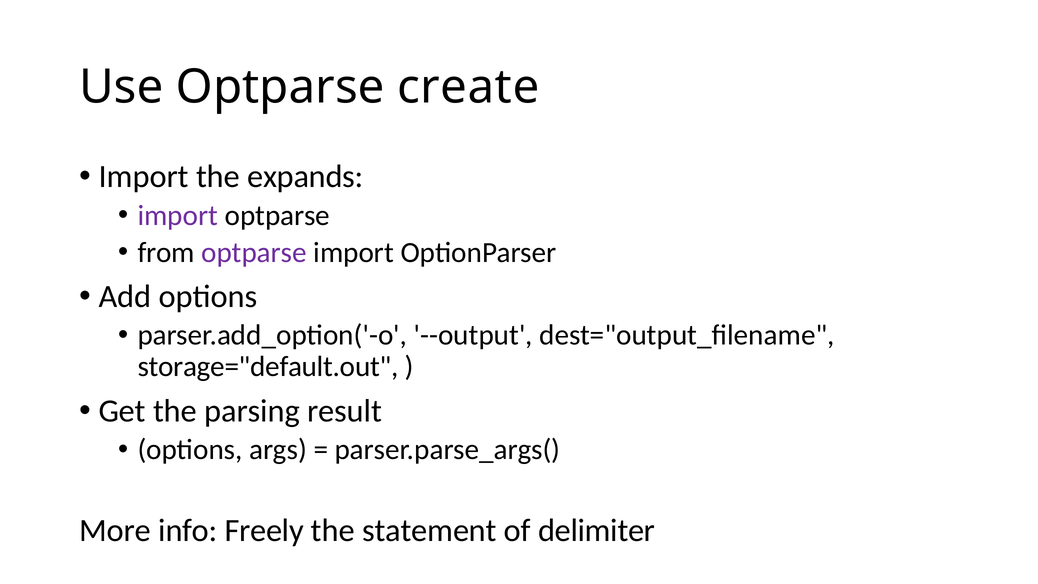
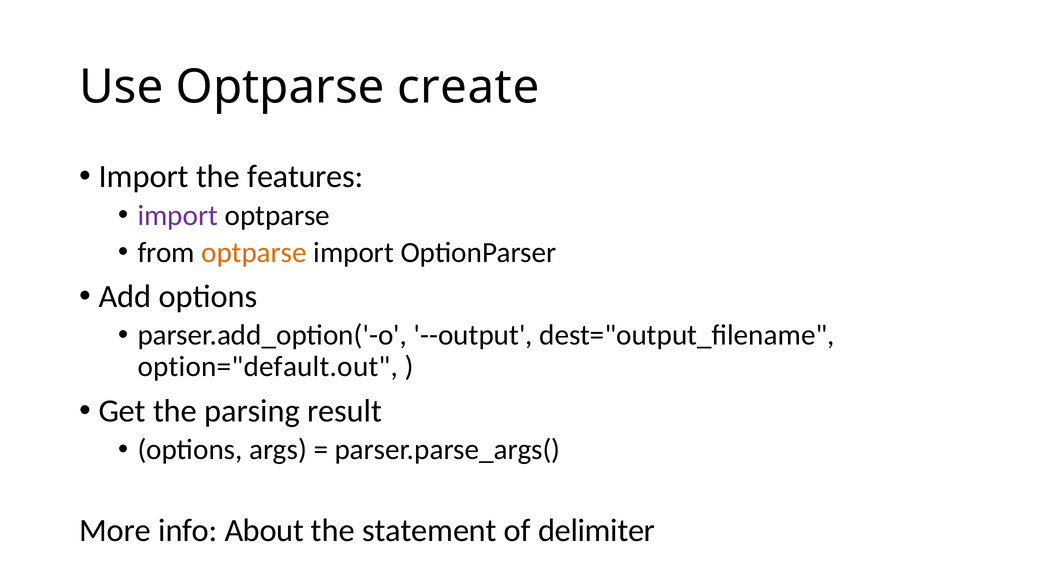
expands: expands -> features
optparse at (254, 252) colour: purple -> orange
storage="default.out: storage="default.out -> option="default.out
Freely: Freely -> About
